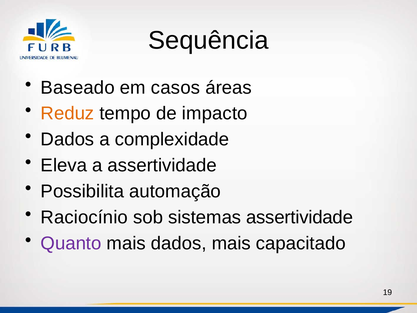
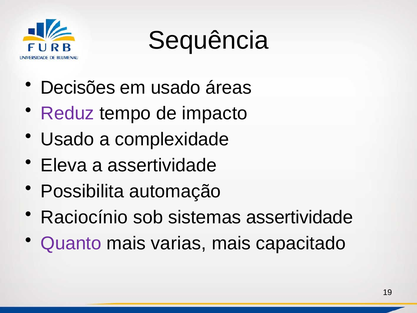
Baseado: Baseado -> Decisões
em casos: casos -> usado
Reduz colour: orange -> purple
Dados at (67, 139): Dados -> Usado
mais dados: dados -> varias
